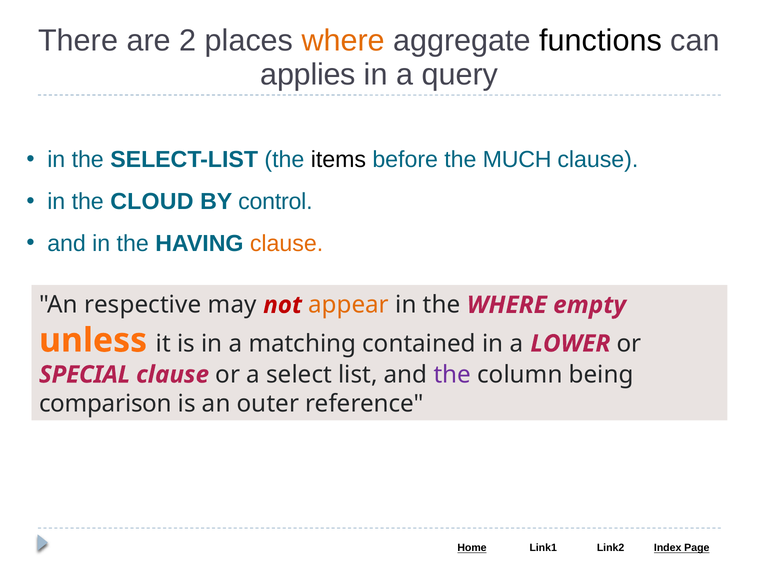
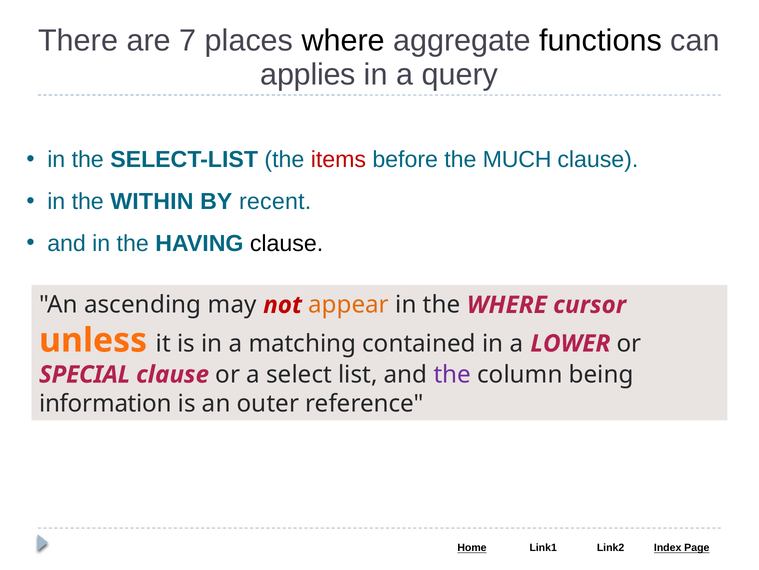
2: 2 -> 7
where at (343, 40) colour: orange -> black
items colour: black -> red
CLOUD: CLOUD -> WITHIN
control: control -> recent
clause at (287, 243) colour: orange -> black
respective: respective -> ascending
empty: empty -> cursor
comparison: comparison -> information
